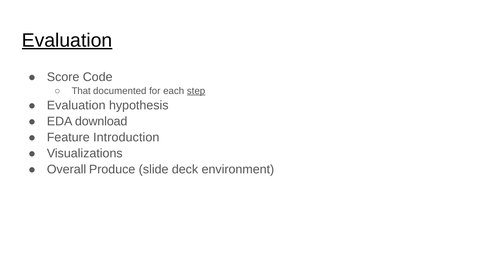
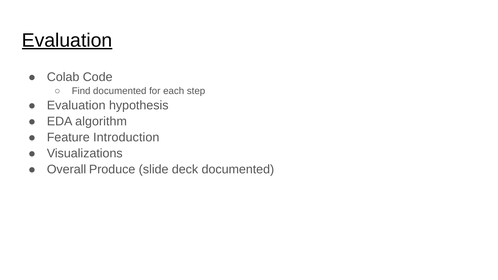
Score: Score -> Colab
That: That -> Find
step underline: present -> none
download: download -> algorithm
deck environment: environment -> documented
